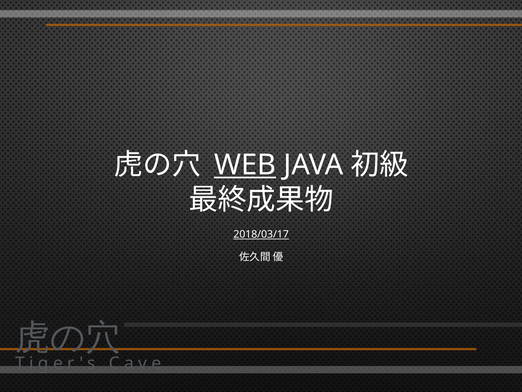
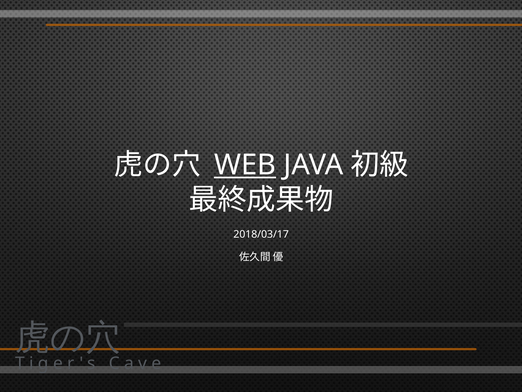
2018/03/17 underline: present -> none
